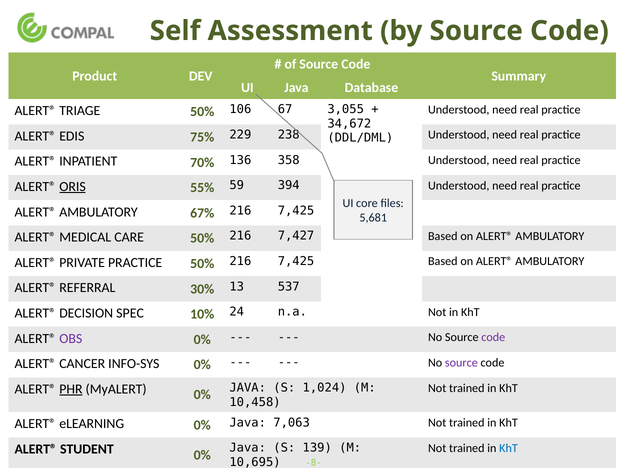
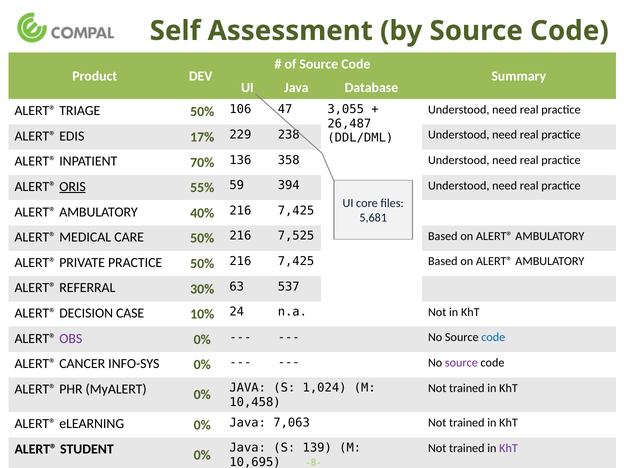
67: 67 -> 47
34,672: 34,672 -> 26,487
75%: 75% -> 17%
67%: 67% -> 40%
7,427: 7,427 -> 7,525
13: 13 -> 63
SPEC: SPEC -> CASE
code at (493, 337) colour: purple -> blue
PHR underline: present -> none
KhT at (509, 448) colour: blue -> purple
